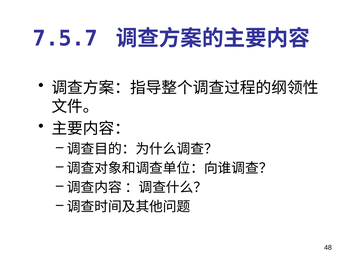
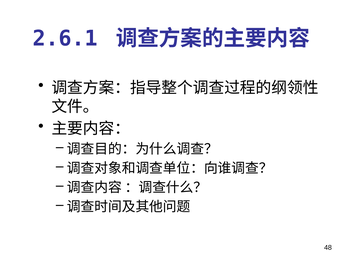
7.5.7: 7.5.7 -> 2.6.1
